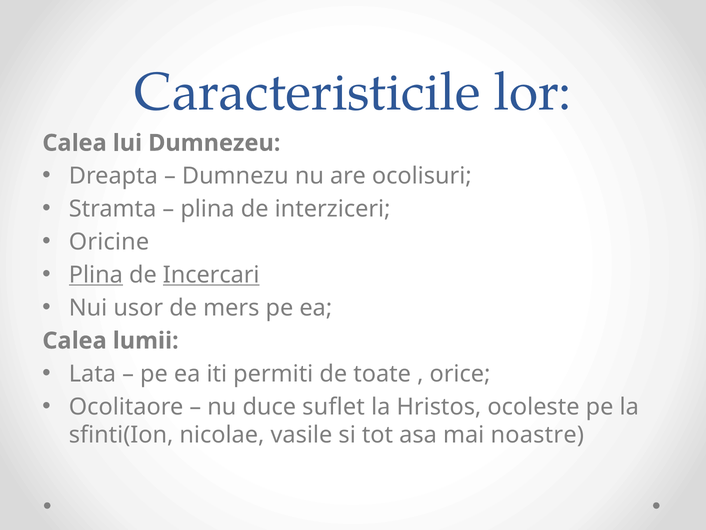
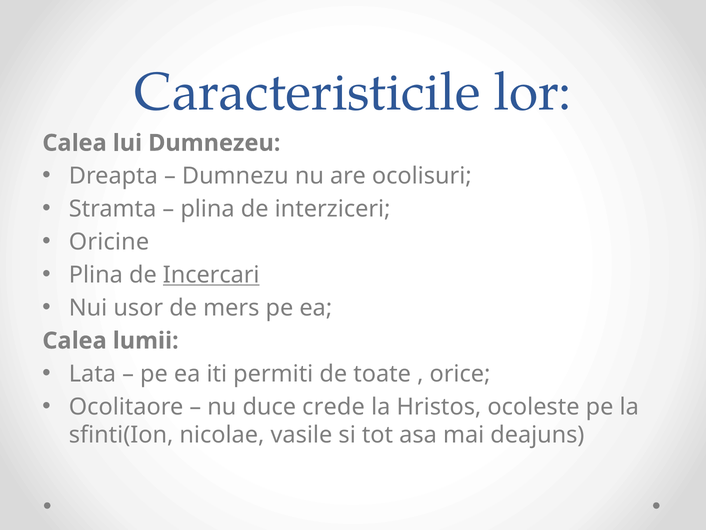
Plina at (96, 275) underline: present -> none
suflet: suflet -> crede
noastre: noastre -> deajuns
